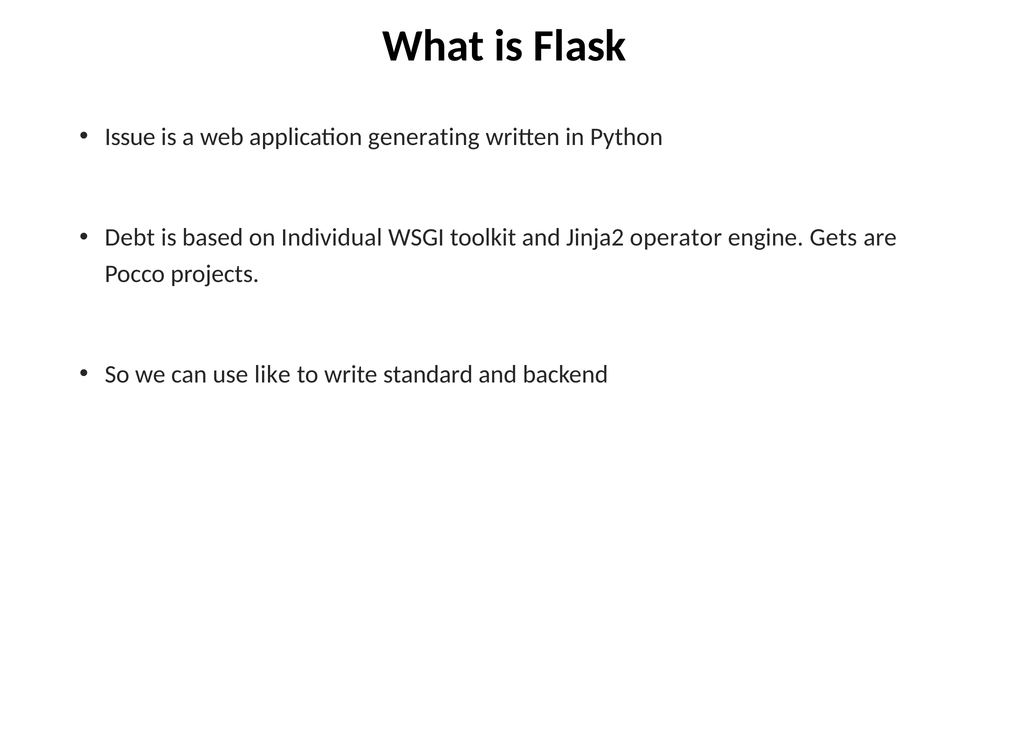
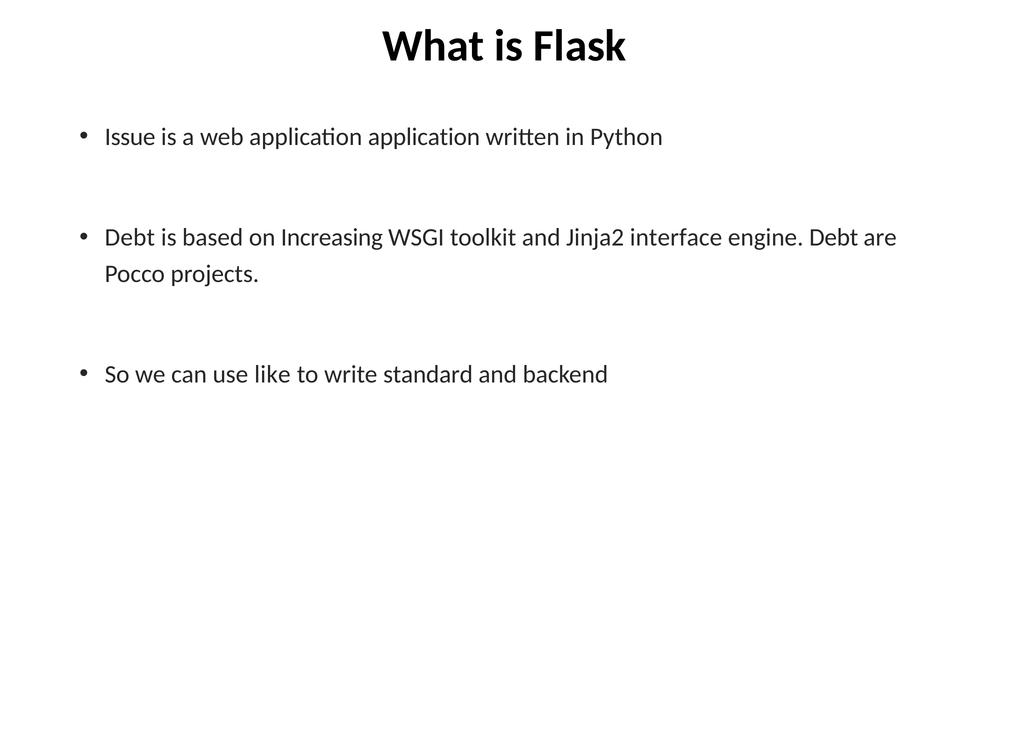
application generating: generating -> application
Individual: Individual -> Increasing
operator: operator -> interface
engine Gets: Gets -> Debt
